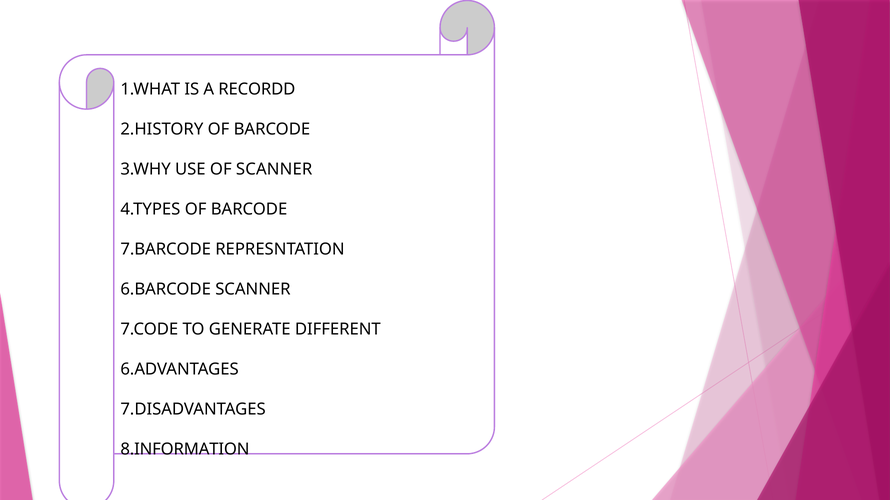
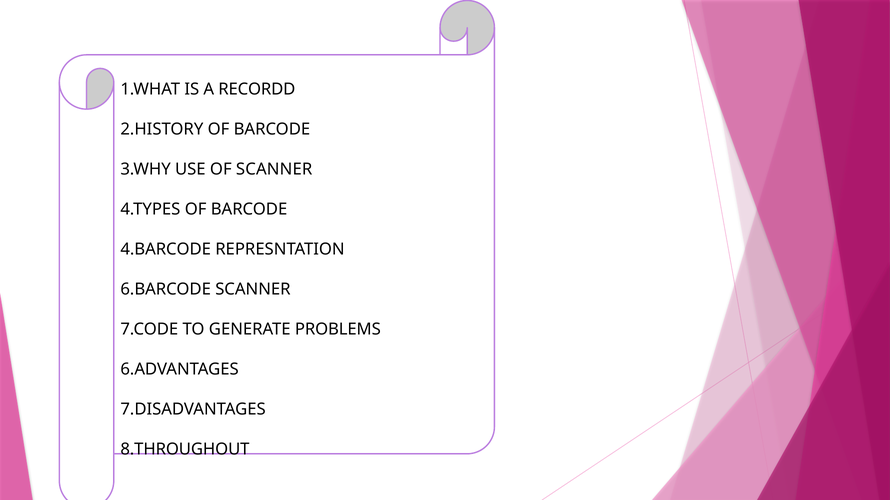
7.BARCODE: 7.BARCODE -> 4.BARCODE
DIFFERENT: DIFFERENT -> PROBLEMS
8.INFORMATION: 8.INFORMATION -> 8.THROUGHOUT
